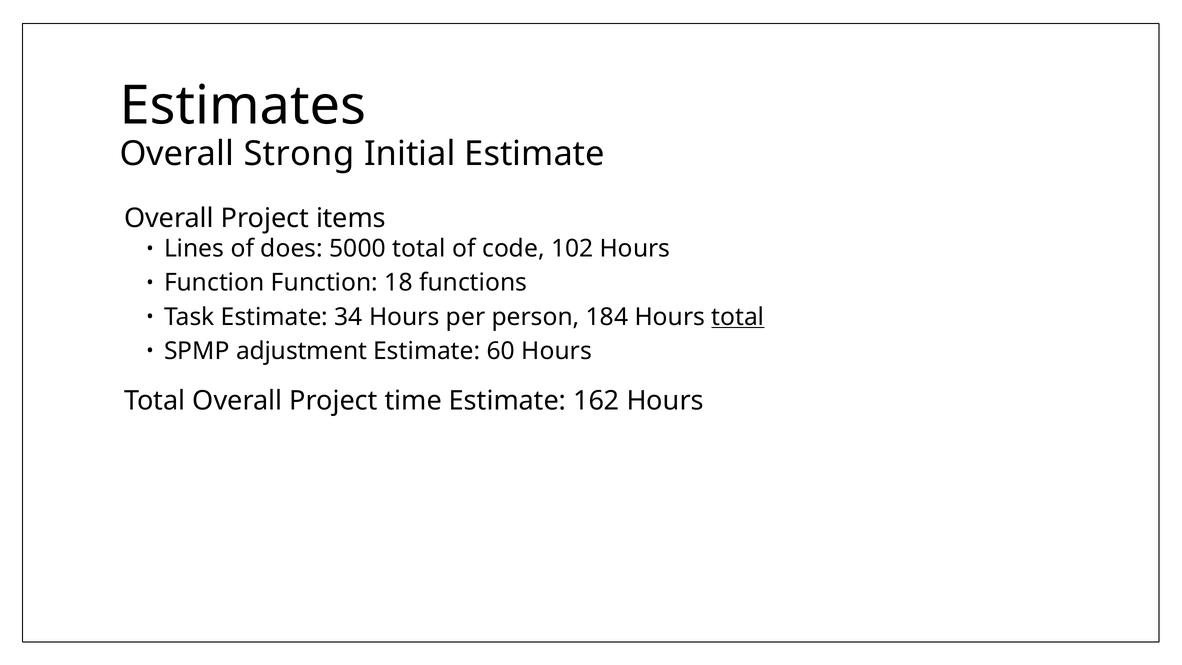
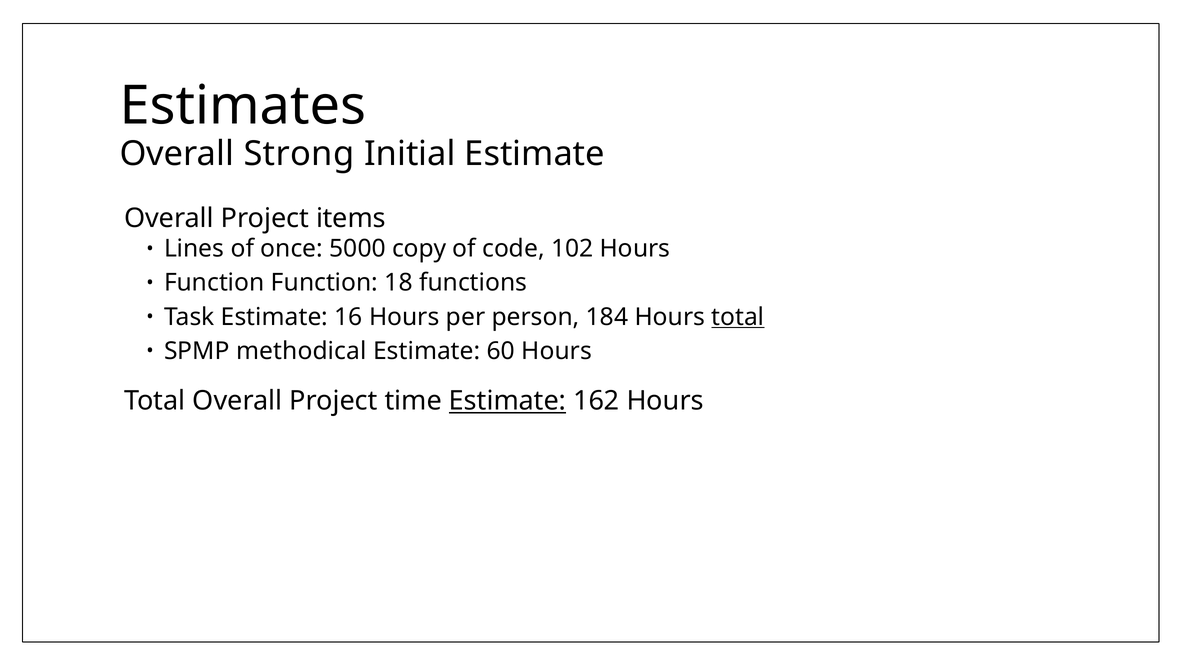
does: does -> once
5000 total: total -> copy
34: 34 -> 16
adjustment: adjustment -> methodical
Estimate at (508, 401) underline: none -> present
